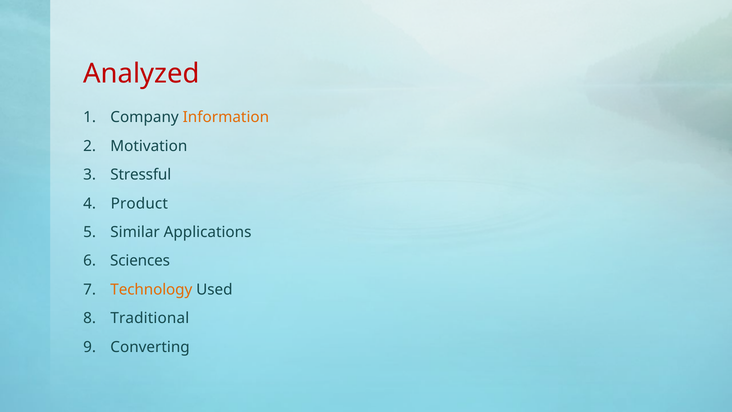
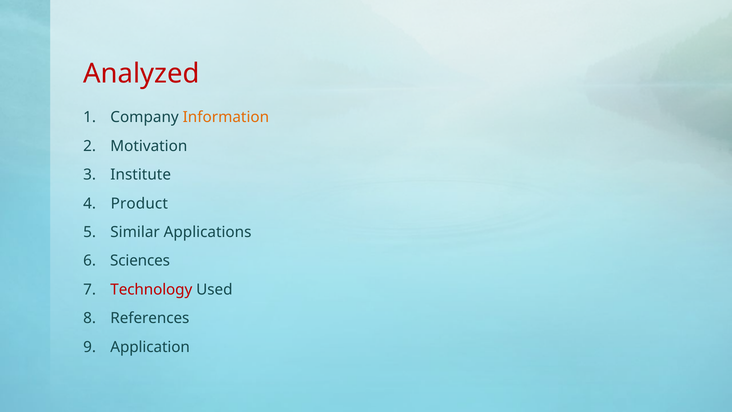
Stressful: Stressful -> Institute
Technology colour: orange -> red
Traditional: Traditional -> References
Converting: Converting -> Application
